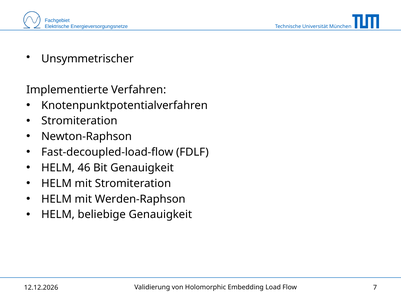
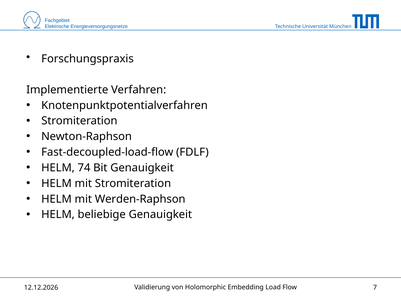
Unsymmetrischer: Unsymmetrischer -> Forschungspraxis
46: 46 -> 74
